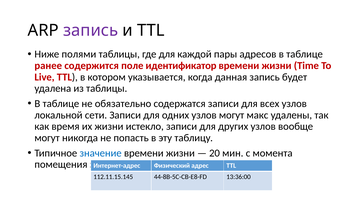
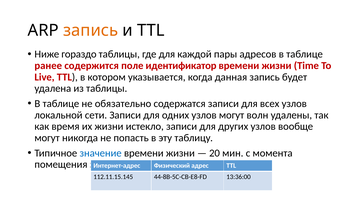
запись at (91, 30) colour: purple -> orange
полями: полями -> гораздо
макс: макс -> волн
